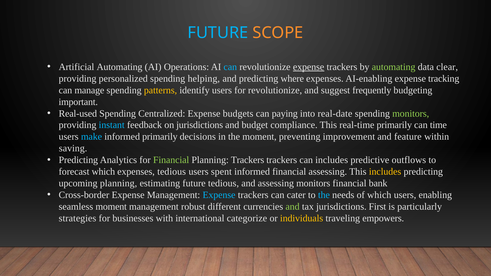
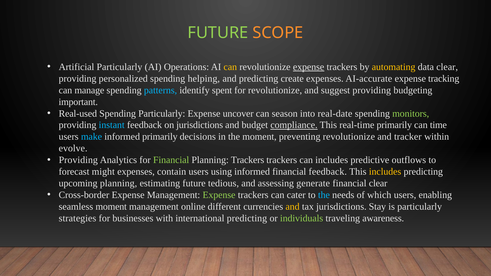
FUTURE at (218, 33) colour: light blue -> light green
Artificial Automating: Automating -> Particularly
can at (230, 67) colour: light blue -> yellow
automating at (394, 67) colour: light green -> yellow
where: where -> create
AI-enabling: AI-enabling -> AI-accurate
patterns colour: yellow -> light blue
identify users: users -> spent
suggest frequently: frequently -> providing
Spending Centralized: Centralized -> Particularly
budgets: budgets -> uncover
paying: paying -> season
compliance underline: none -> present
preventing improvement: improvement -> revolutionize
feature: feature -> tracker
saving: saving -> evolve
Predicting at (78, 160): Predicting -> Providing
forecast which: which -> might
expenses tedious: tedious -> contain
spent: spent -> using
financial assessing: assessing -> feedback
assessing monitors: monitors -> generate
financial bank: bank -> clear
Expense at (219, 195) colour: light blue -> light green
robust: robust -> online
and at (293, 207) colour: light green -> yellow
First: First -> Stay
international categorize: categorize -> predicting
individuals colour: yellow -> light green
empowers: empowers -> awareness
